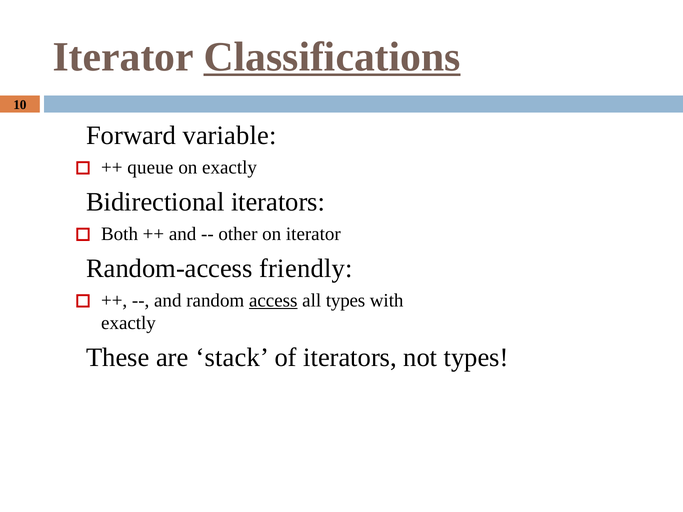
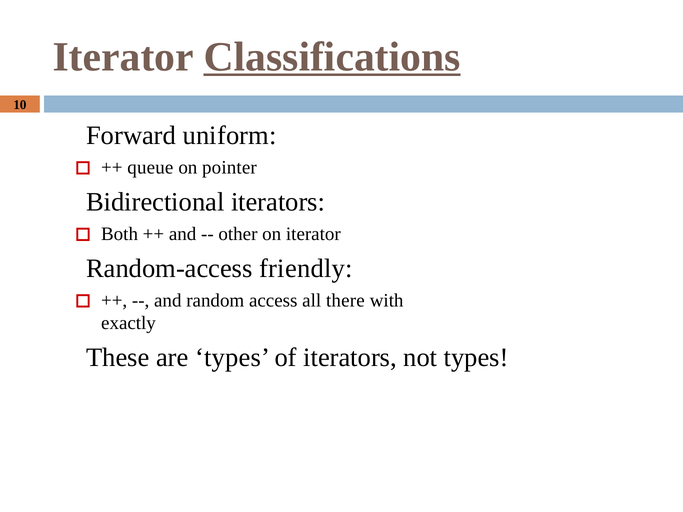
variable: variable -> uniform
on exactly: exactly -> pointer
access underline: present -> none
all types: types -> there
are stack: stack -> types
